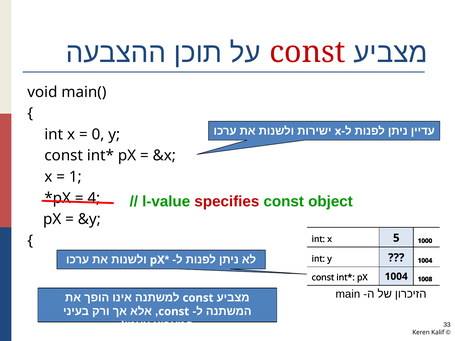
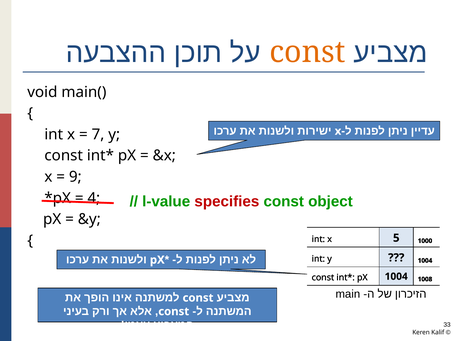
const at (308, 52) colour: red -> orange
0: 0 -> 7
1: 1 -> 9
